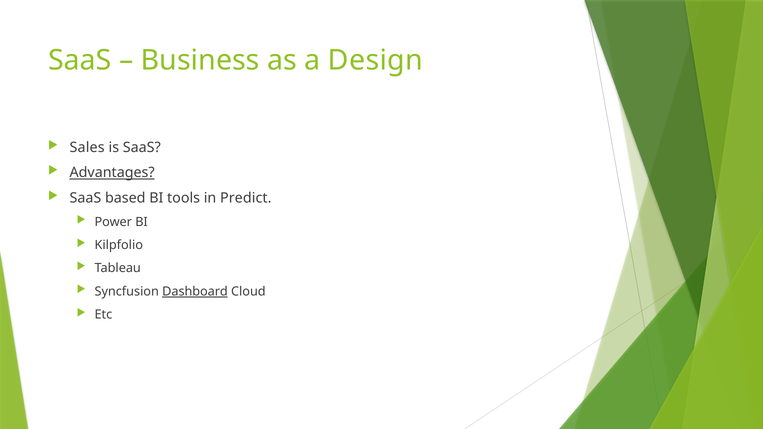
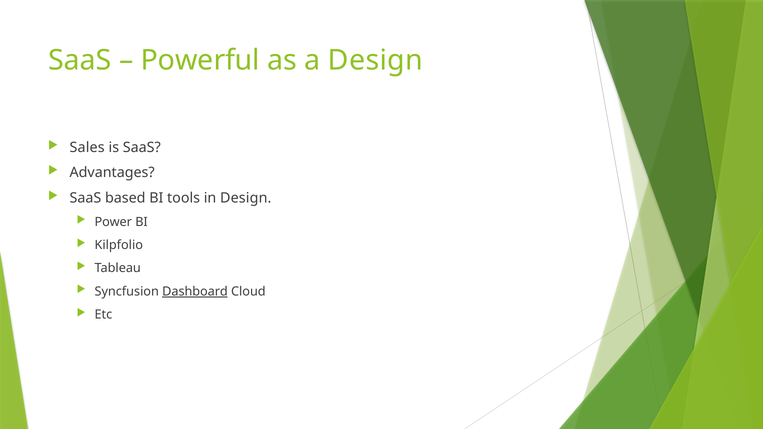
Business: Business -> Powerful
Advantages underline: present -> none
in Predict: Predict -> Design
